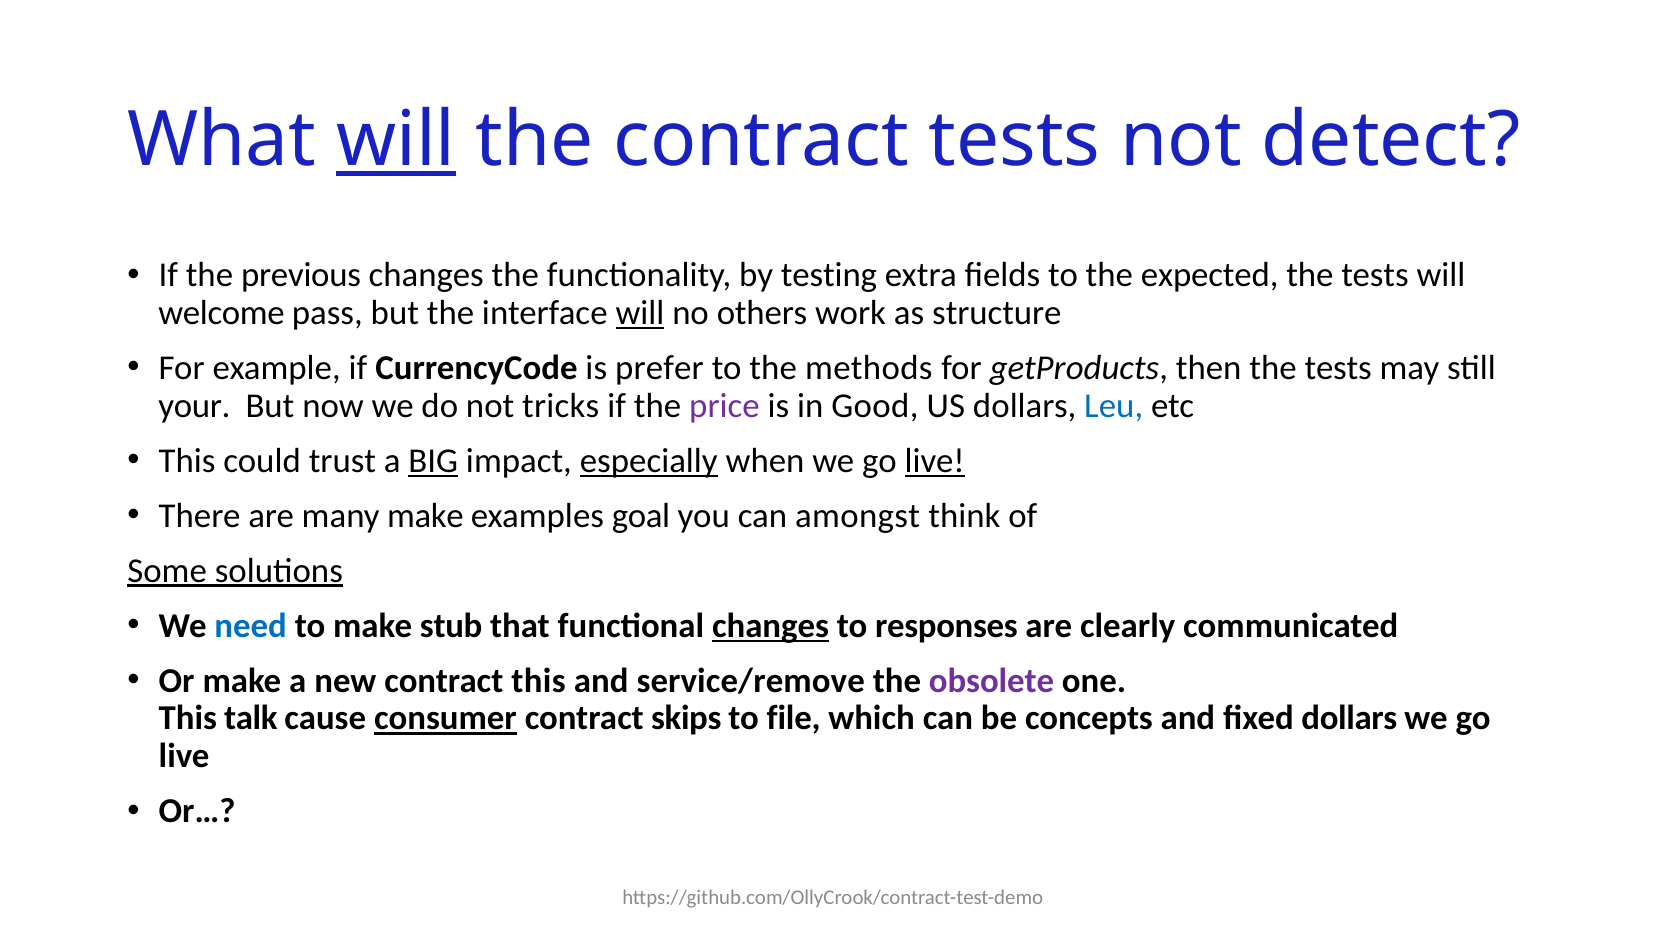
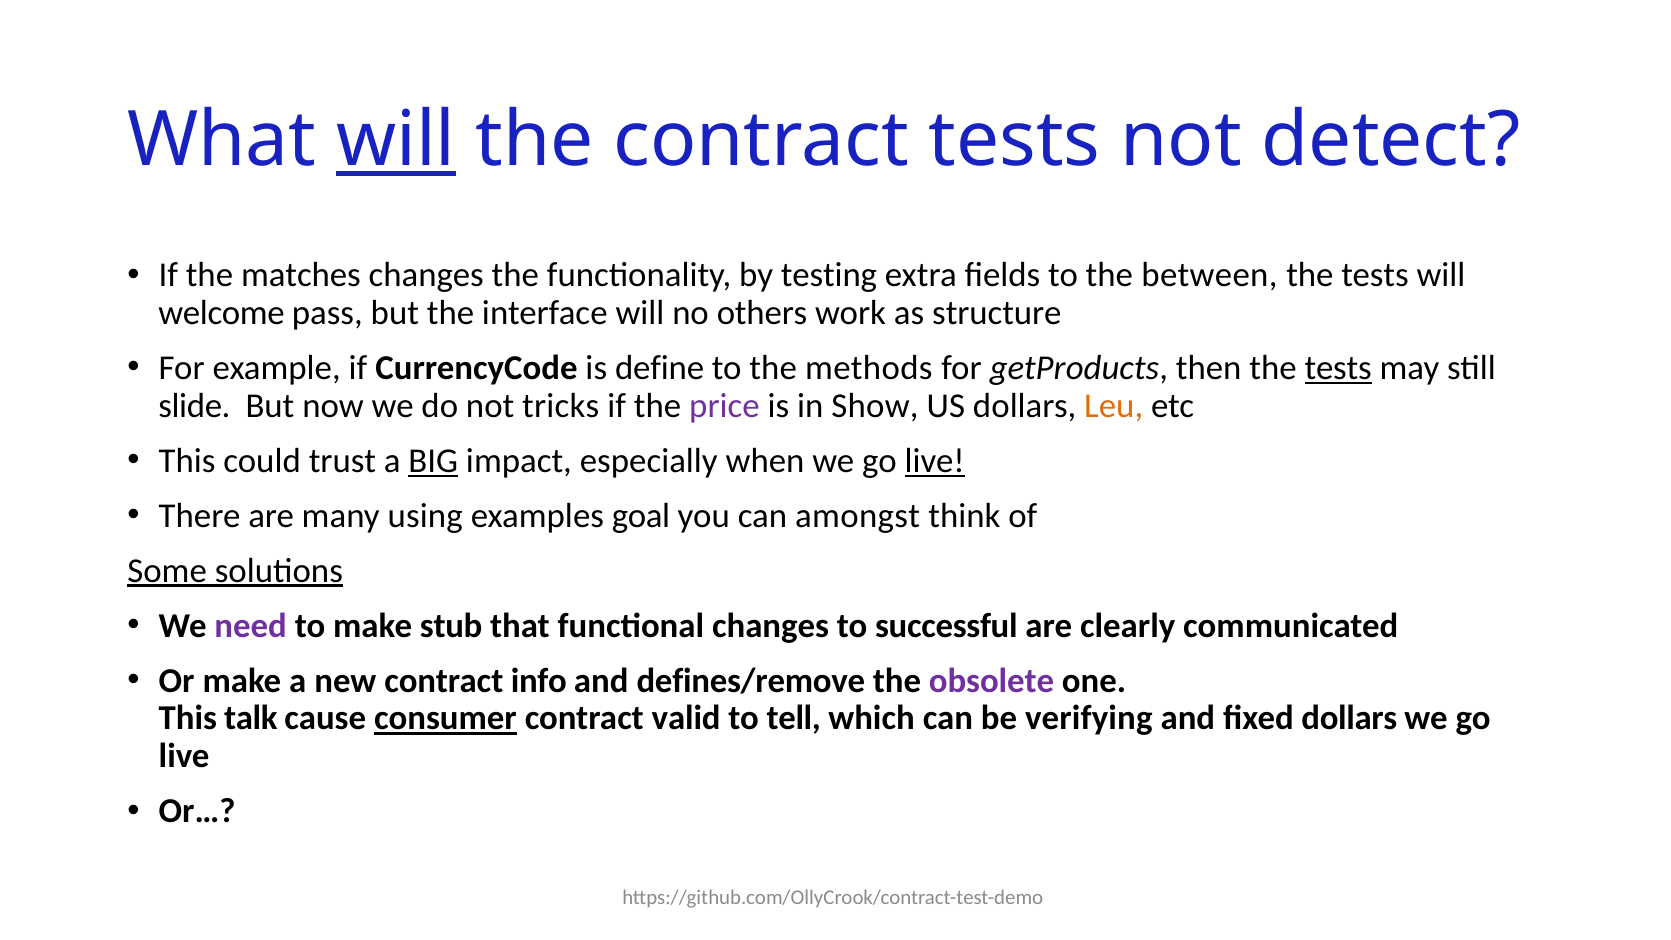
previous: previous -> matches
expected: expected -> between
will at (640, 313) underline: present -> none
prefer: prefer -> define
tests at (1338, 368) underline: none -> present
your: your -> slide
Good: Good -> Show
Leu colour: blue -> orange
especially underline: present -> none
many make: make -> using
need colour: blue -> purple
changes at (770, 626) underline: present -> none
responses: responses -> successful
contract this: this -> info
service/remove: service/remove -> defines/remove
skips: skips -> valid
file: file -> tell
concepts: concepts -> verifying
